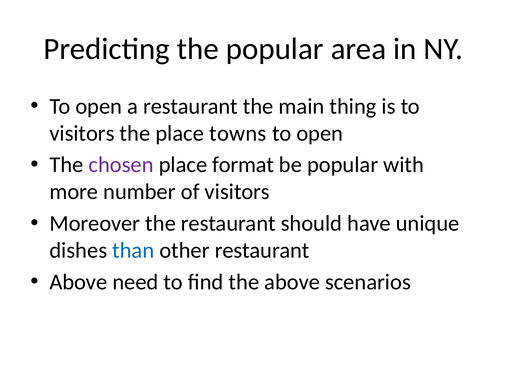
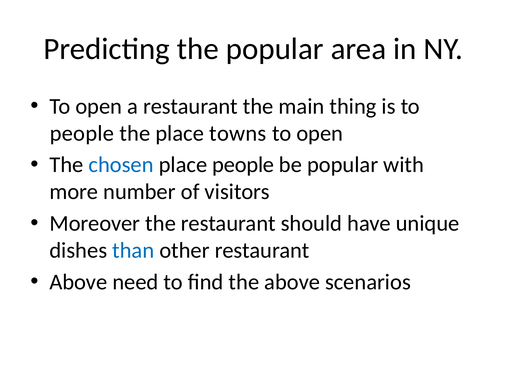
visitors at (82, 133): visitors -> people
chosen colour: purple -> blue
place format: format -> people
